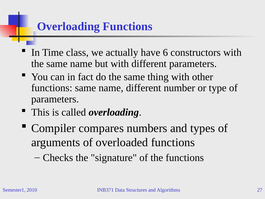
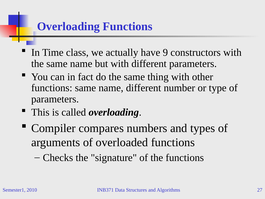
6: 6 -> 9
